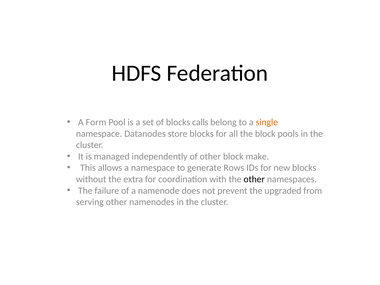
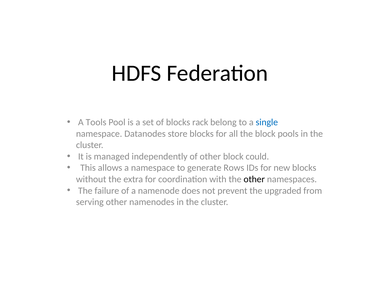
Form: Form -> Tools
calls: calls -> rack
single colour: orange -> blue
make: make -> could
